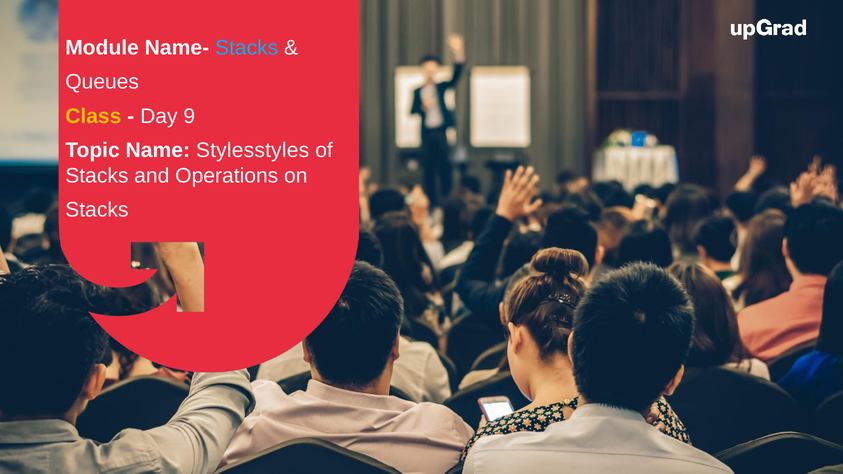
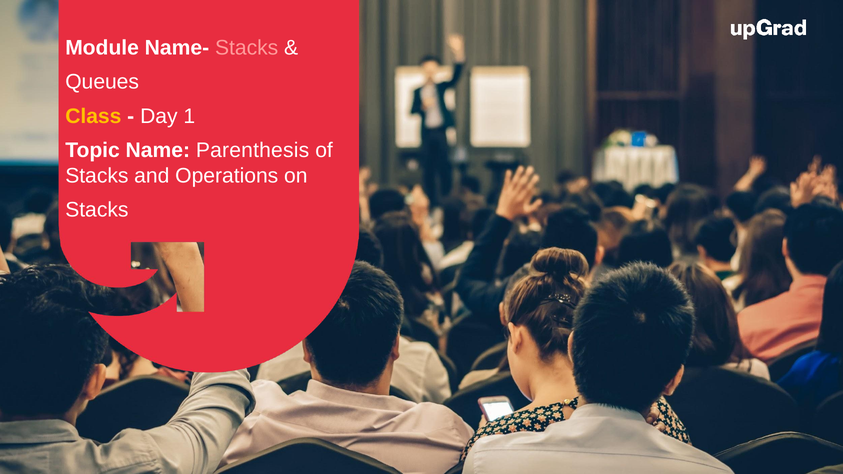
Stacks at (247, 48) colour: light blue -> pink
9: 9 -> 1
Stylesstyles at (253, 151): Stylesstyles -> Parenthesis
